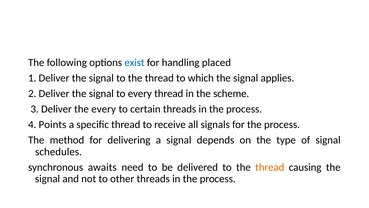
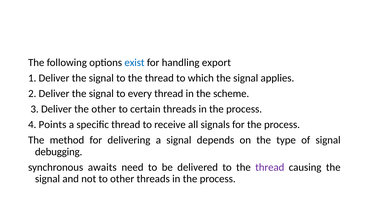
placed: placed -> export
the every: every -> other
schedules: schedules -> debugging
thread at (270, 167) colour: orange -> purple
